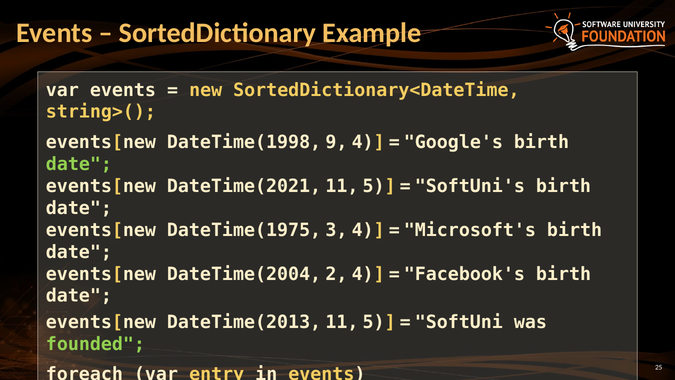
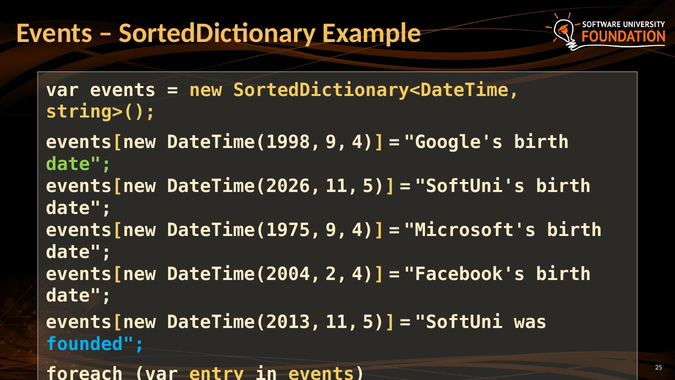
DateTime(2021: DateTime(2021 -> DateTime(2026
DateTime(1975 3: 3 -> 9
founded colour: light green -> light blue
